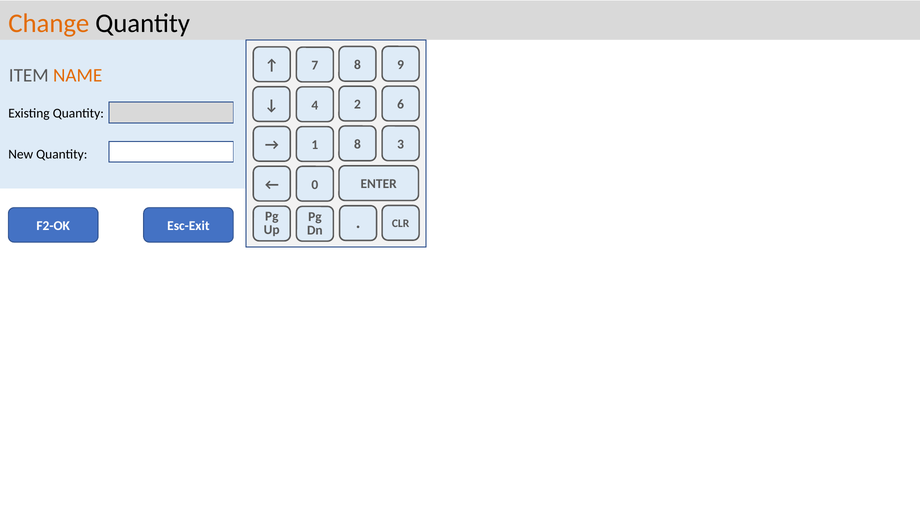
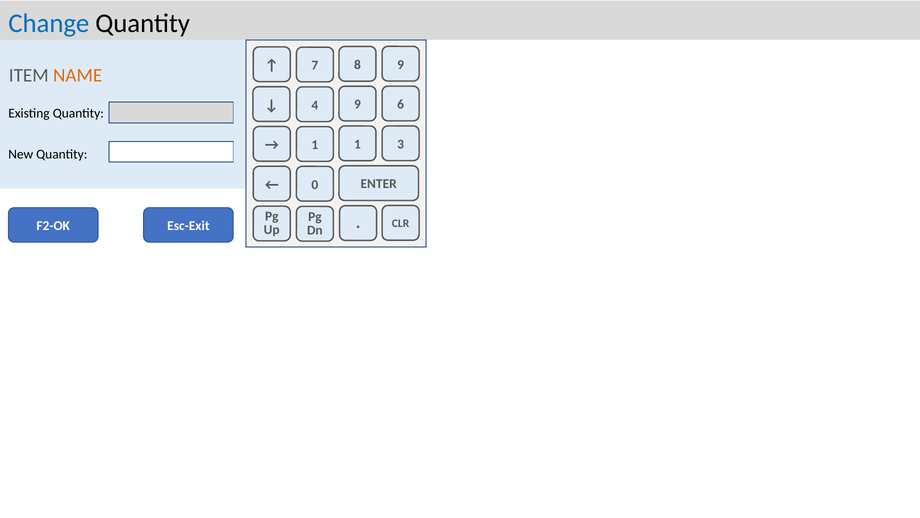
Change colour: orange -> blue
4 2: 2 -> 9
1 8: 8 -> 1
